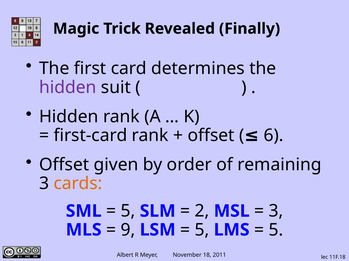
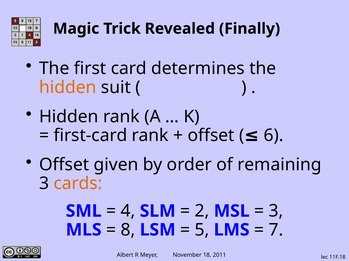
hidden at (68, 88) colour: purple -> orange
5 at (128, 212): 5 -> 4
9: 9 -> 8
5 at (276, 230): 5 -> 7
